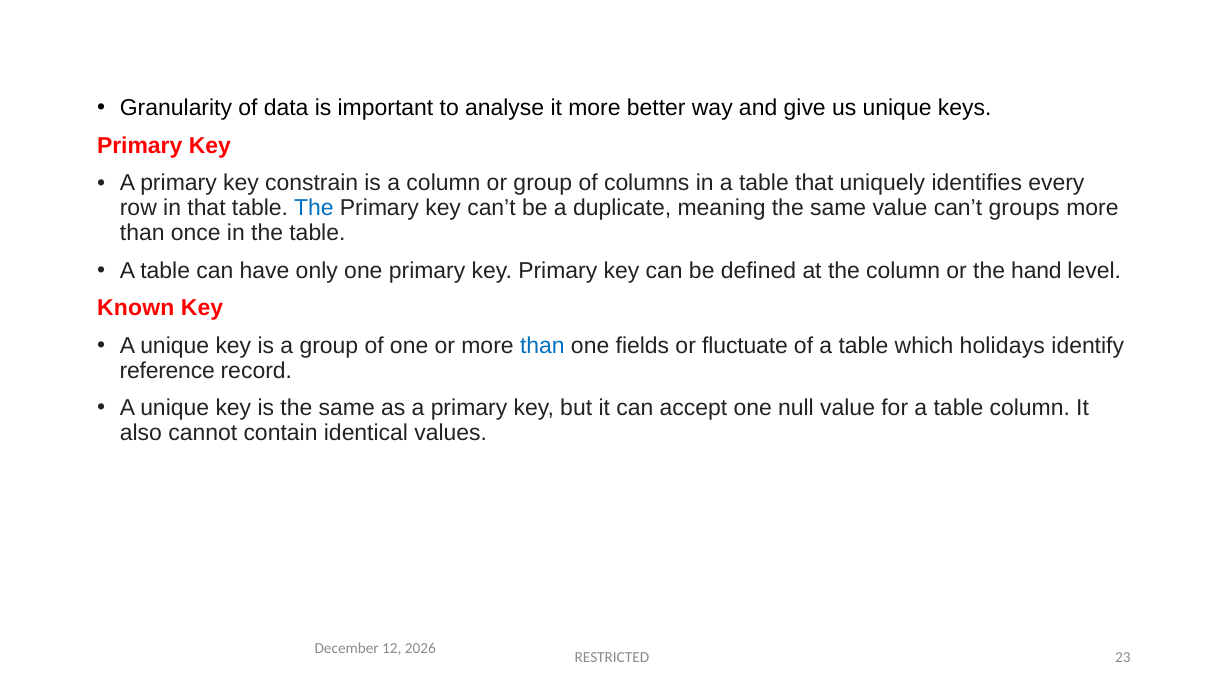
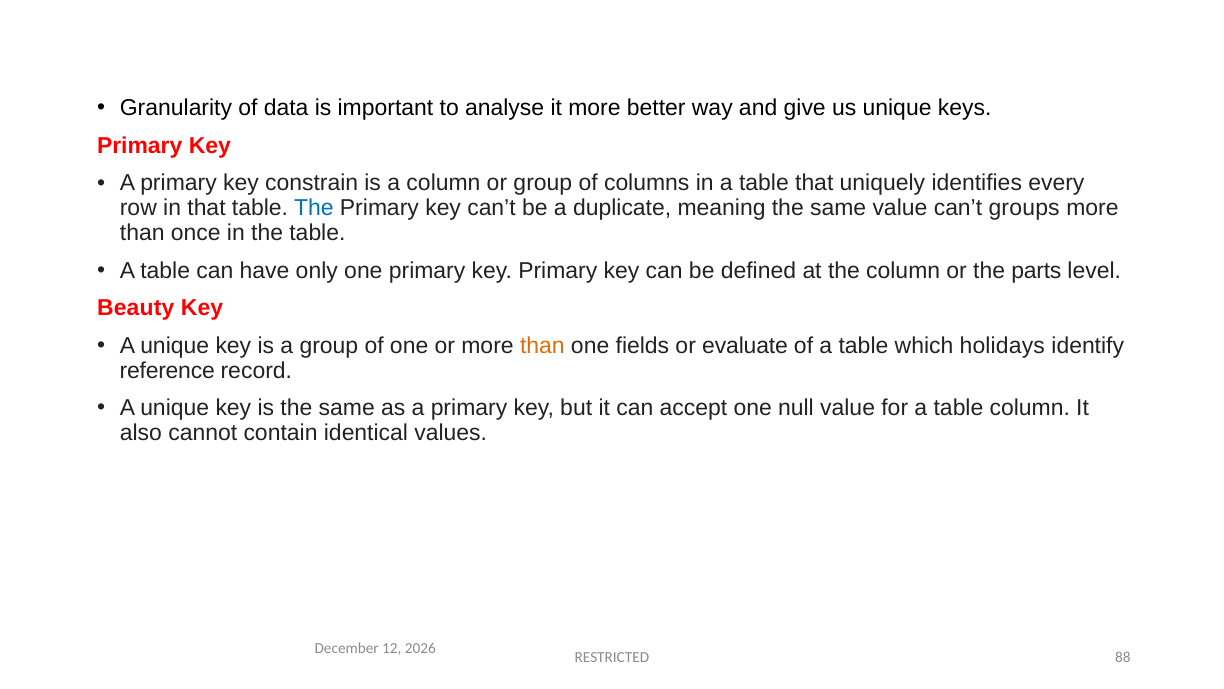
hand: hand -> parts
Known: Known -> Beauty
than at (542, 345) colour: blue -> orange
fluctuate: fluctuate -> evaluate
23: 23 -> 88
